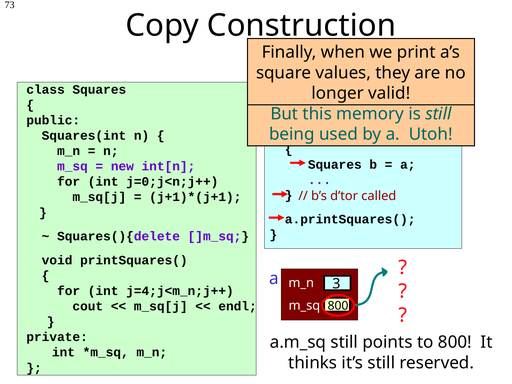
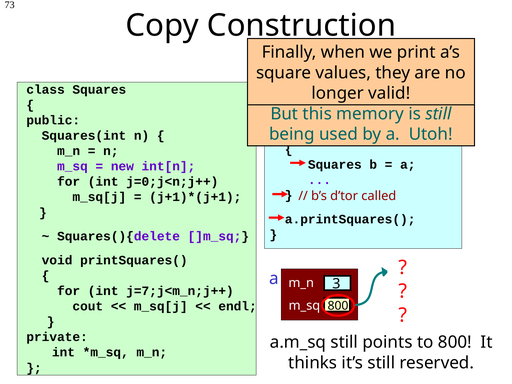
j=4;j<m_n;j++: j=4;j<m_n;j++ -> j=7;j<m_n;j++
